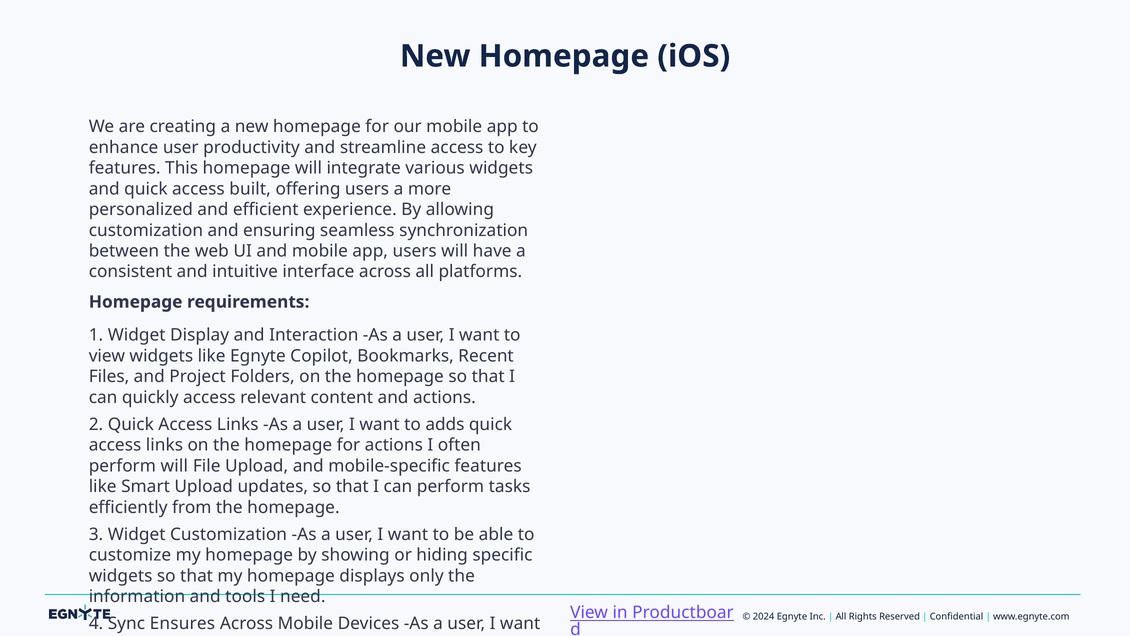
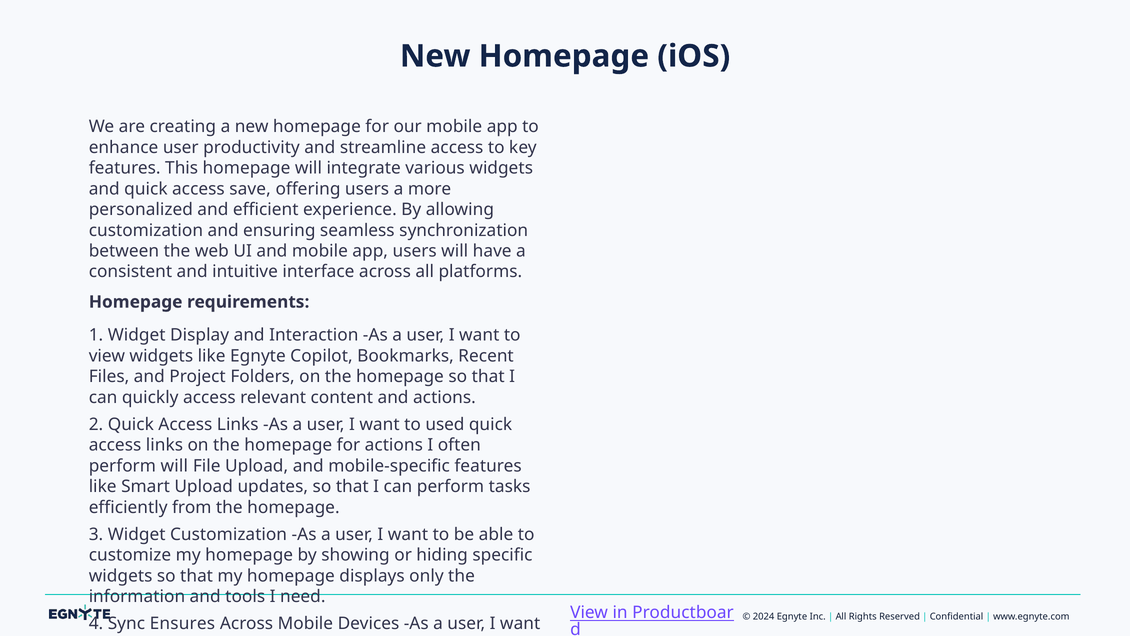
built: built -> save
adds: adds -> used
